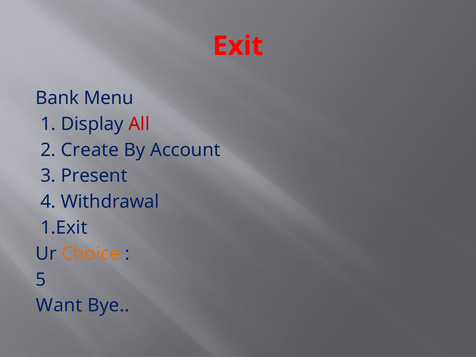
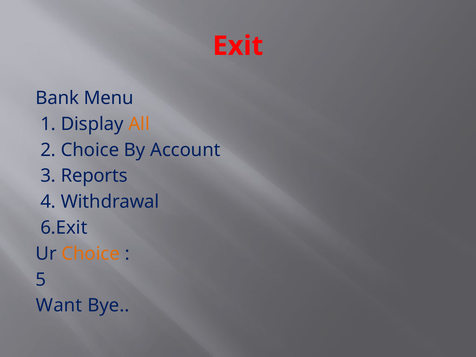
All colour: red -> orange
2 Create: Create -> Choice
Present: Present -> Reports
1.Exit: 1.Exit -> 6.Exit
